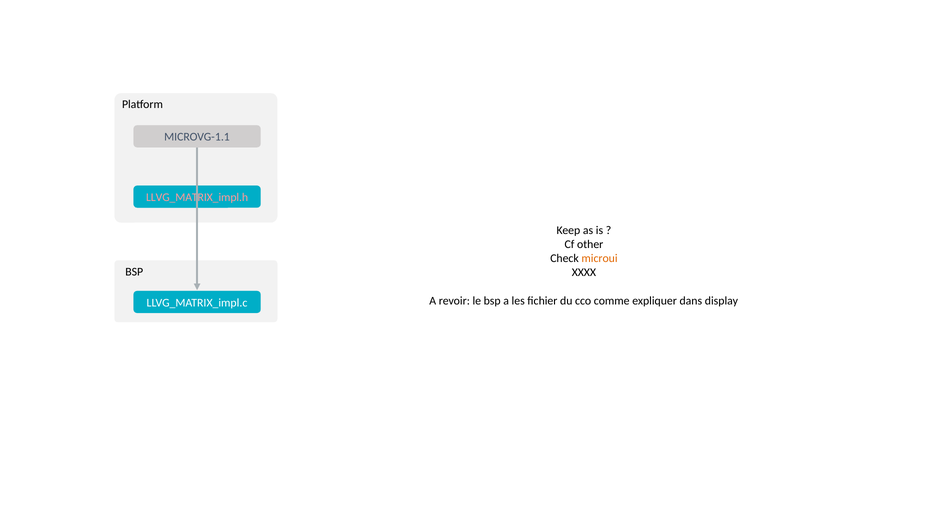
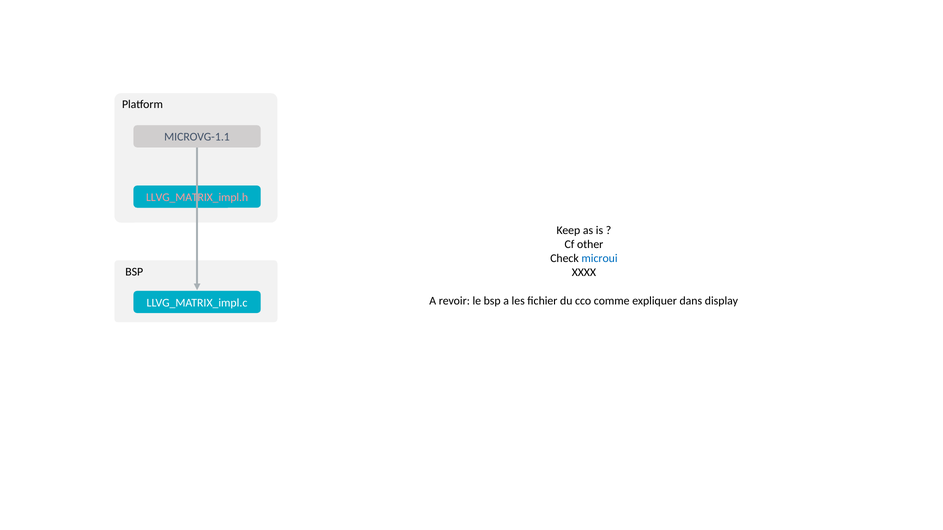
microui colour: orange -> blue
